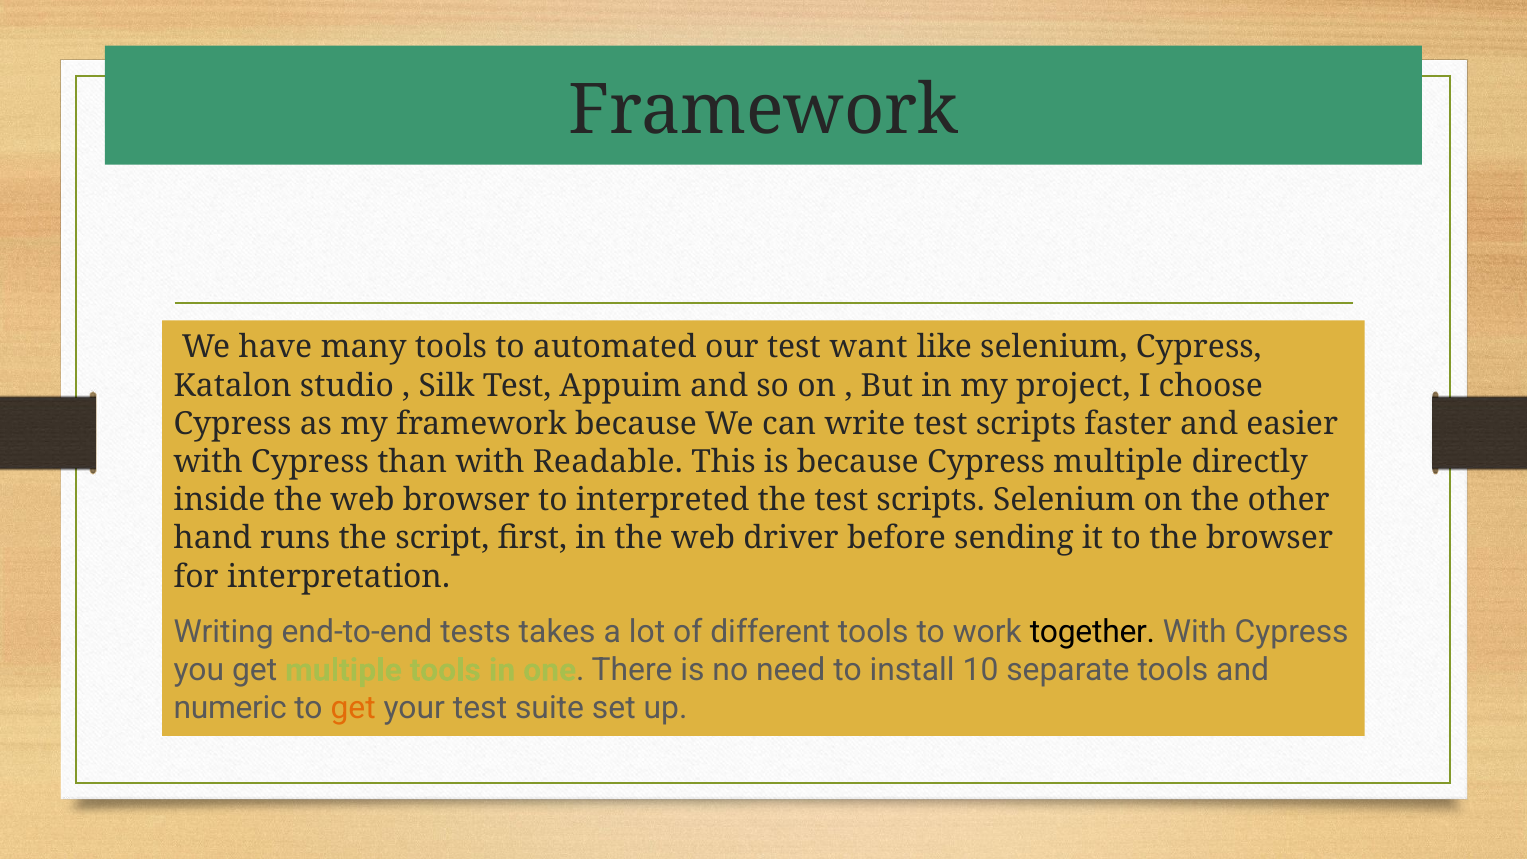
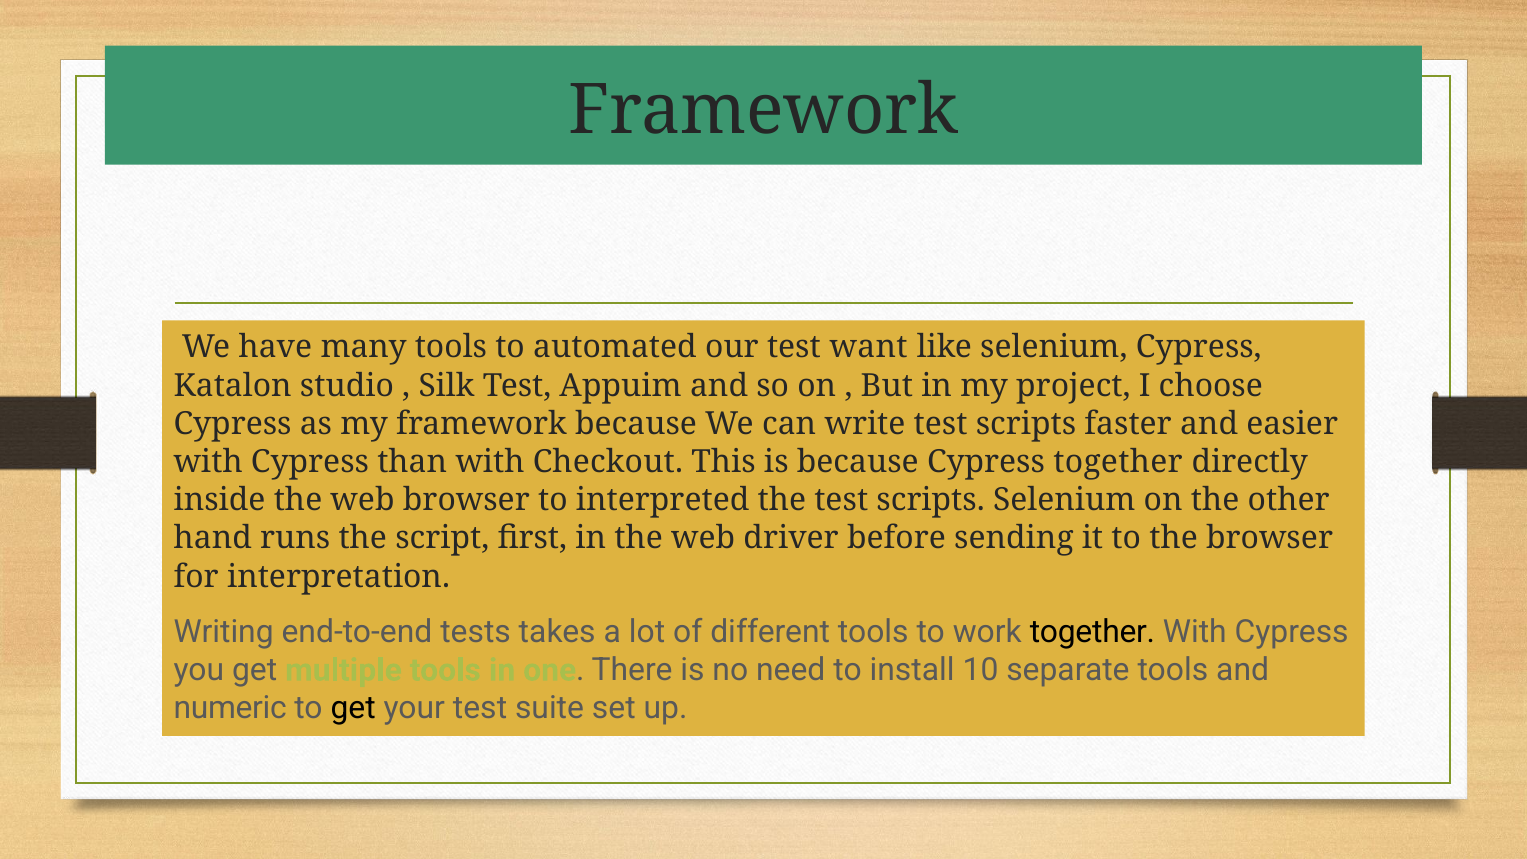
Readable: Readable -> Checkout
Cypress multiple: multiple -> together
get at (353, 708) colour: orange -> black
